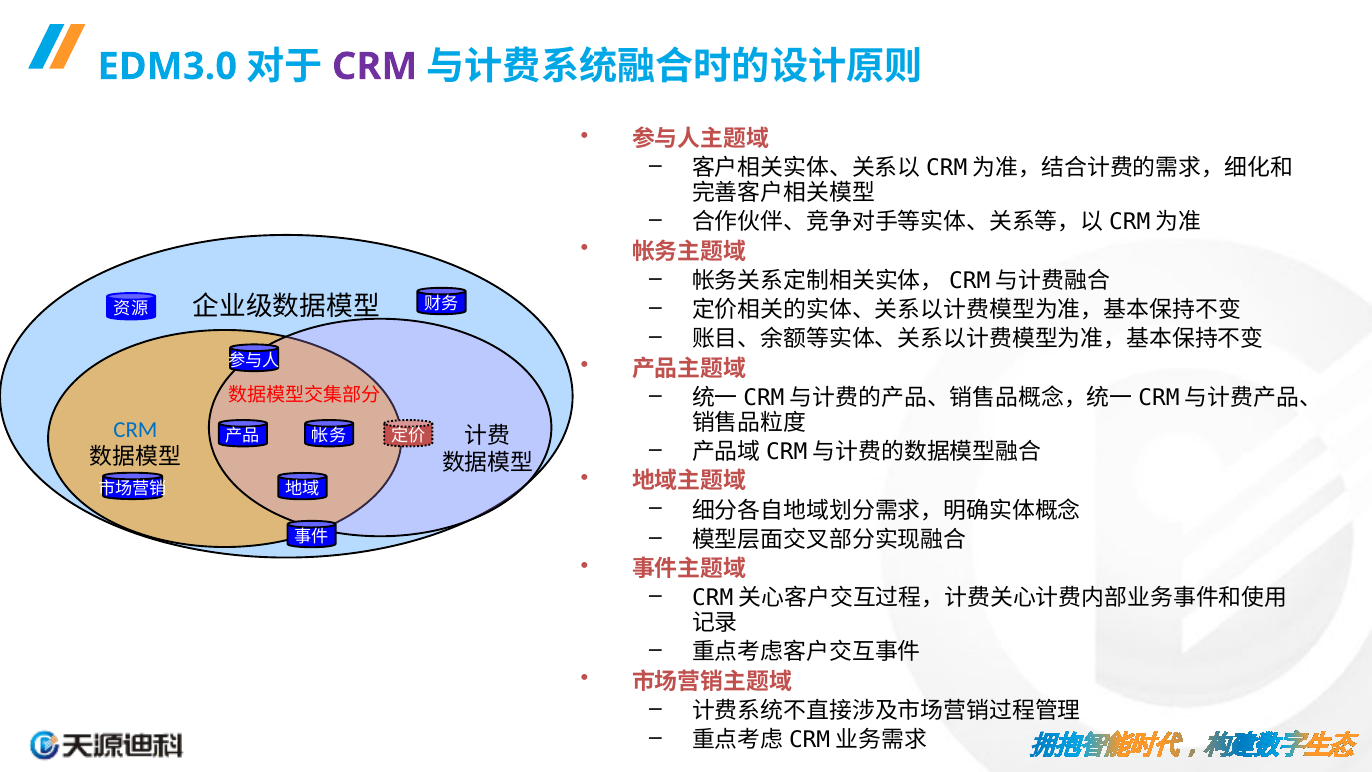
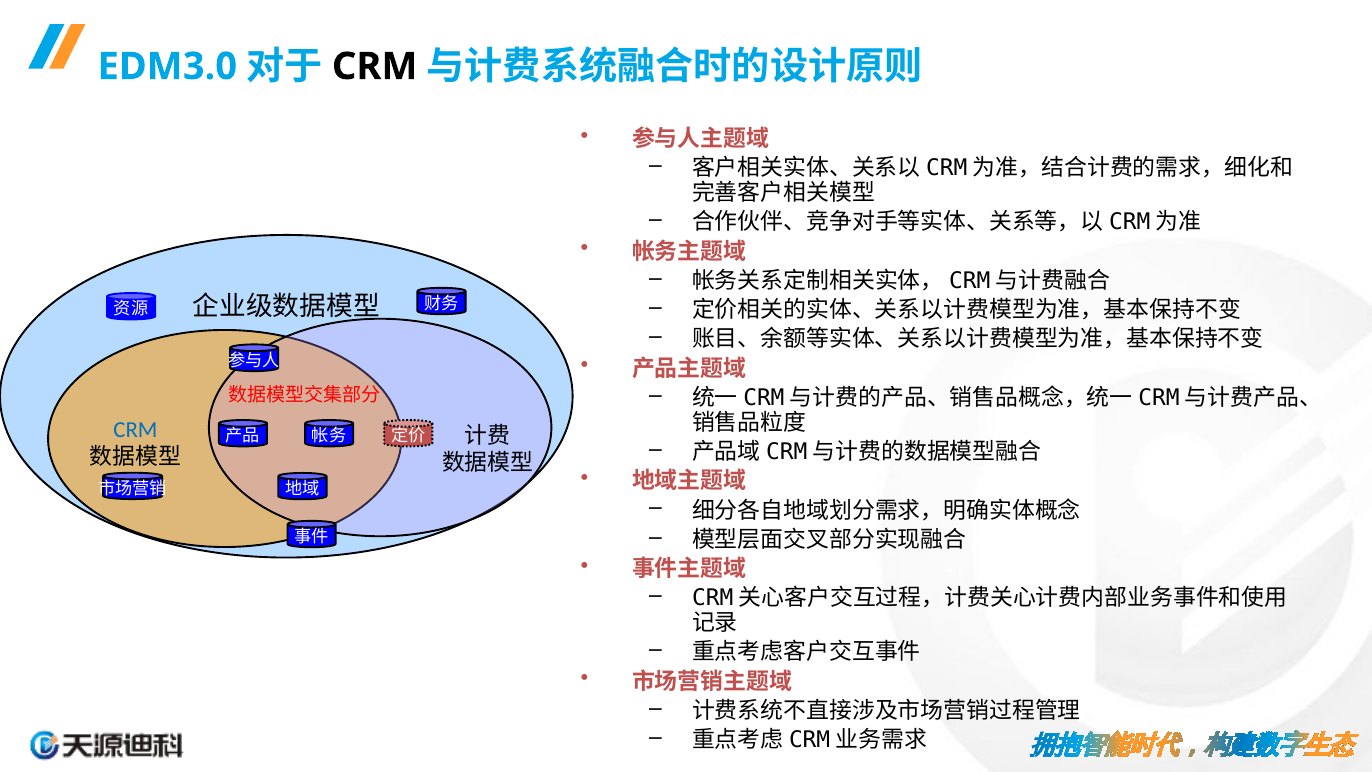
CRM at (375, 66) colour: purple -> black
